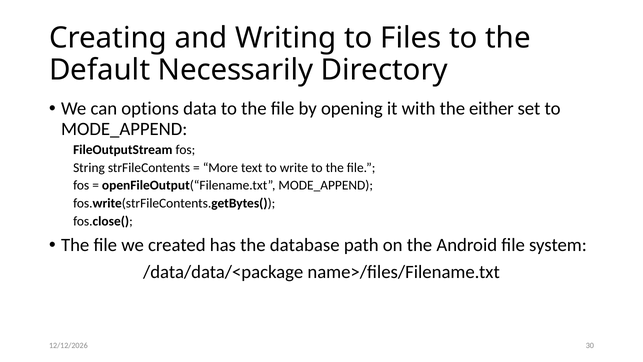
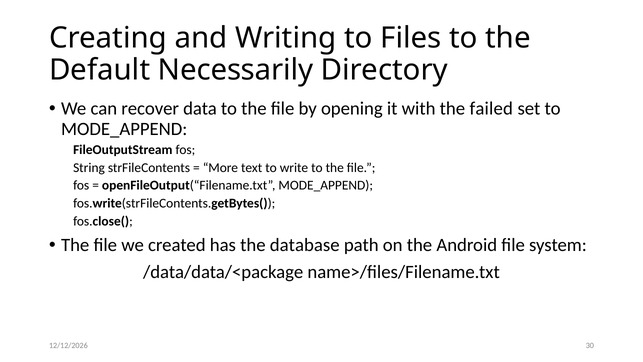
options: options -> recover
either: either -> failed
